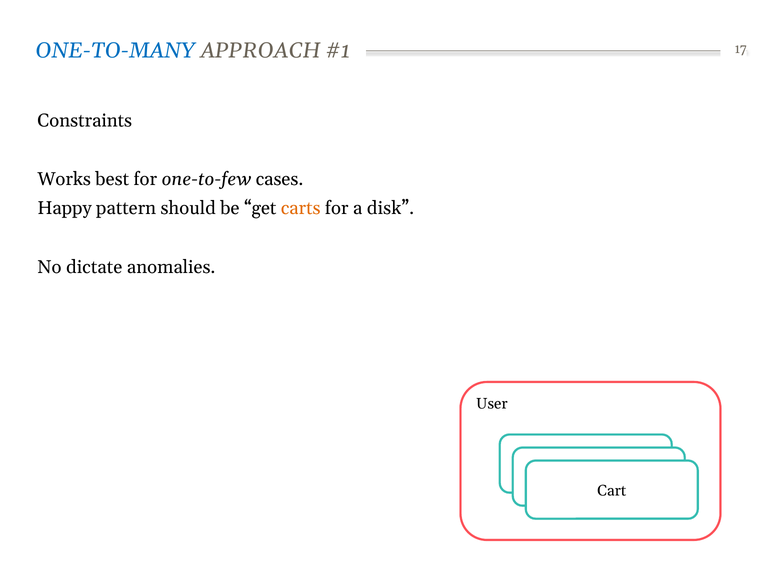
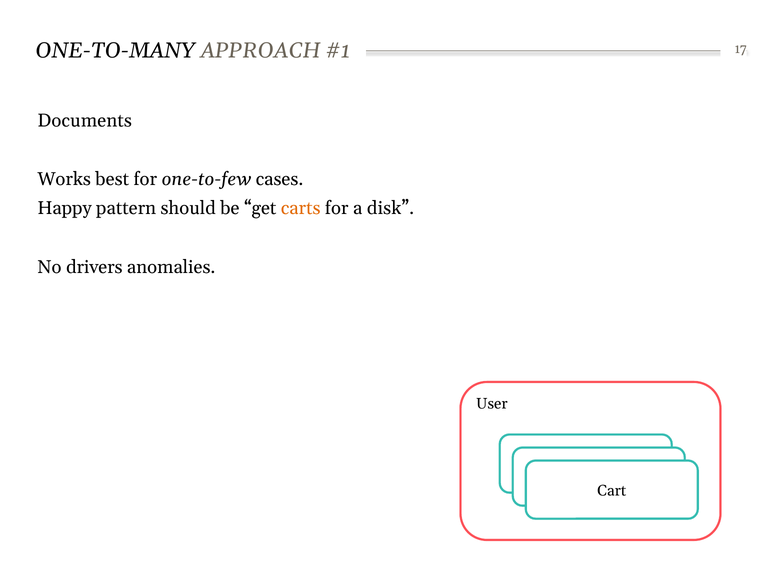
ONE-TO-MANY colour: blue -> black
Constraints: Constraints -> Documents
dictate: dictate -> drivers
